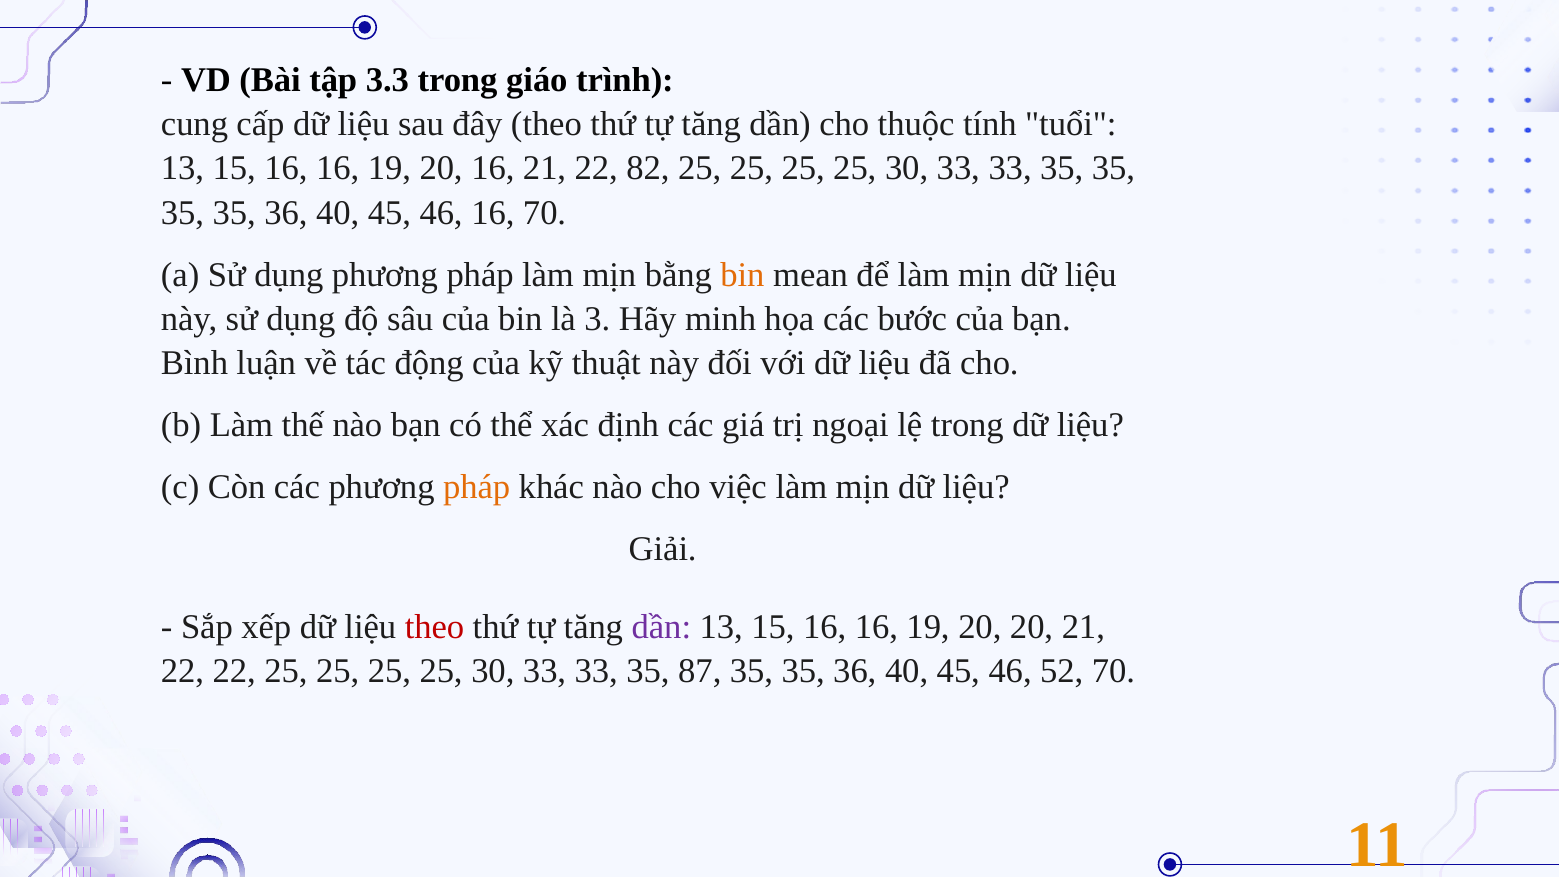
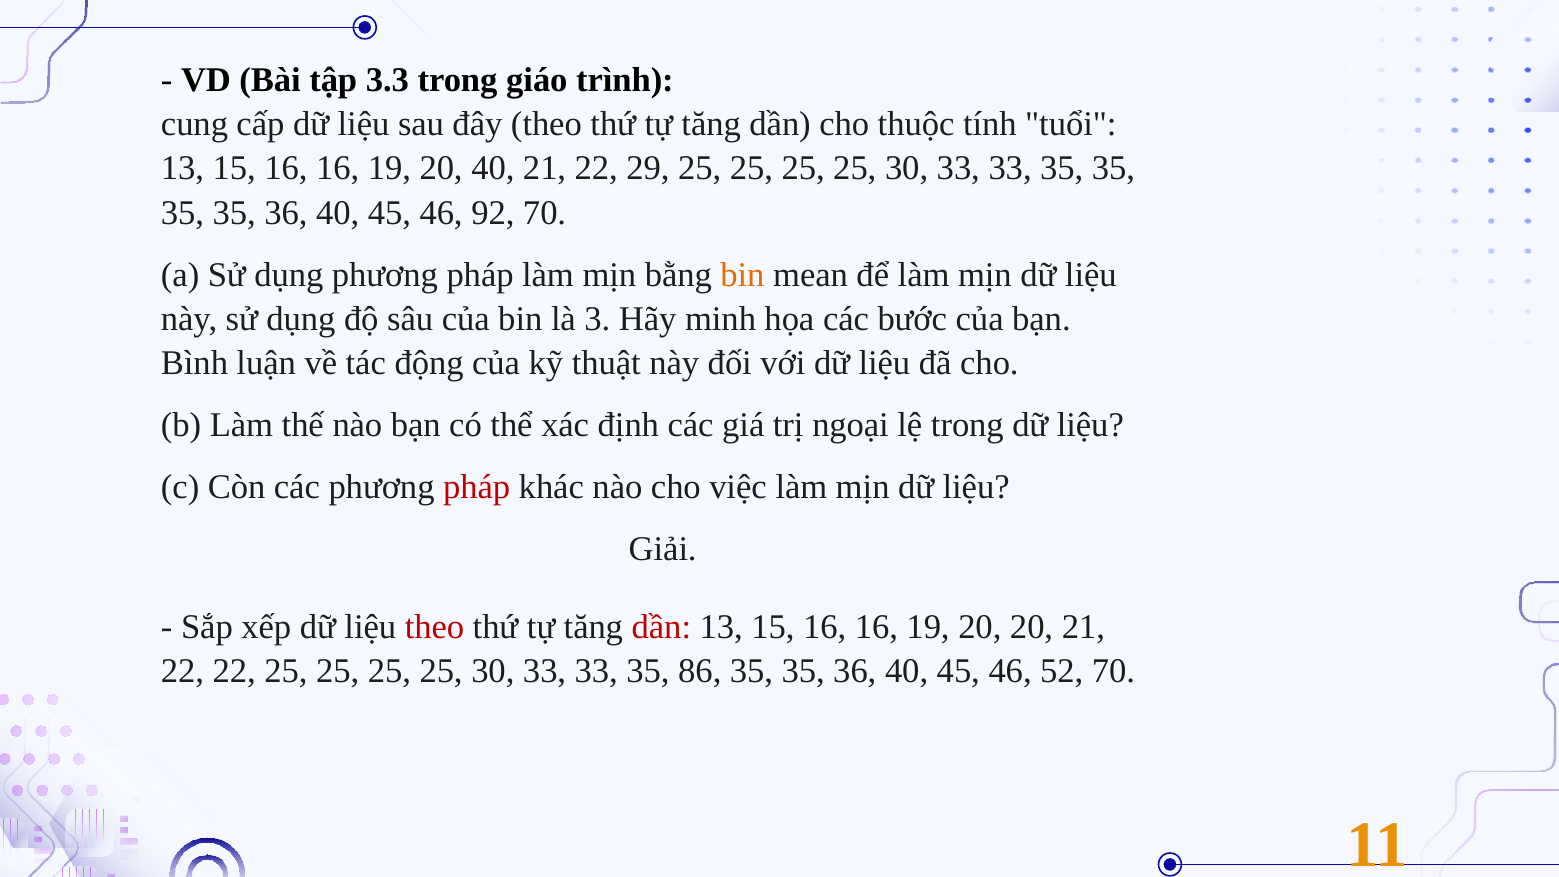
20 16: 16 -> 40
82: 82 -> 29
46 16: 16 -> 92
pháp at (477, 487) colour: orange -> red
dần at (661, 627) colour: purple -> red
87: 87 -> 86
